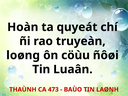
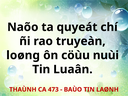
Hoàn: Hoàn -> Naõo
ñôøi: ñôøi -> nuùi
